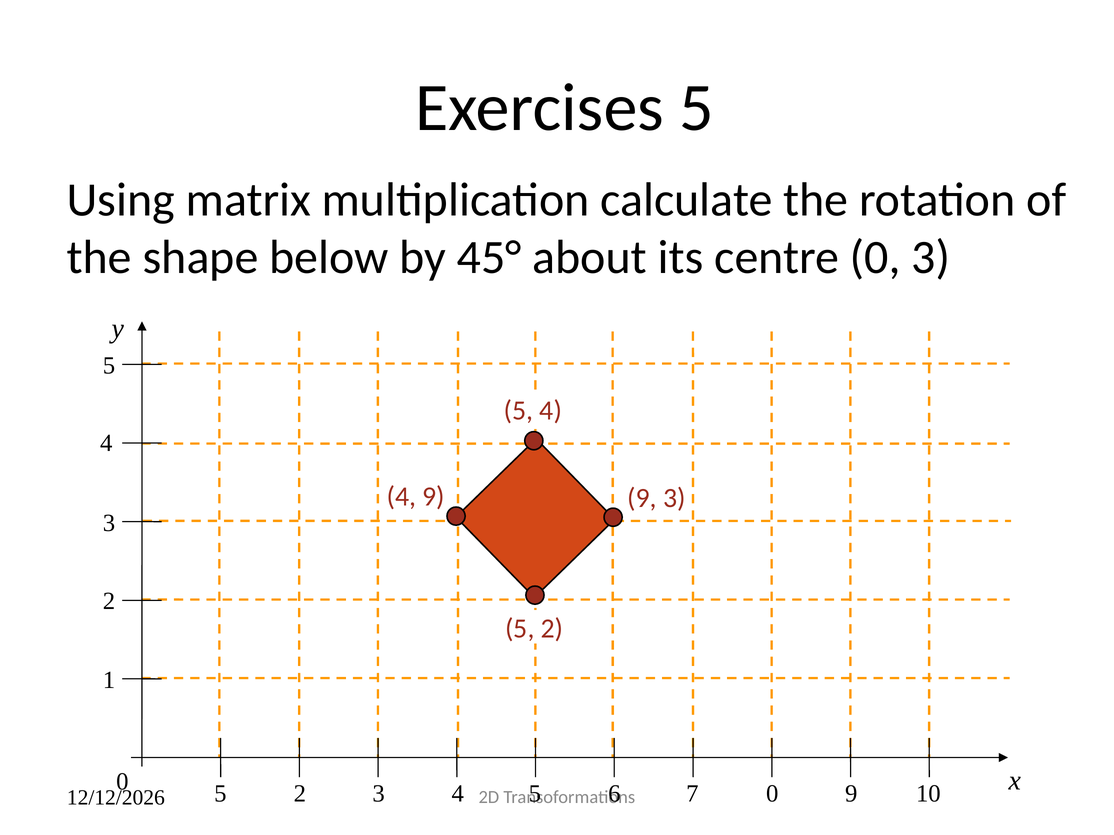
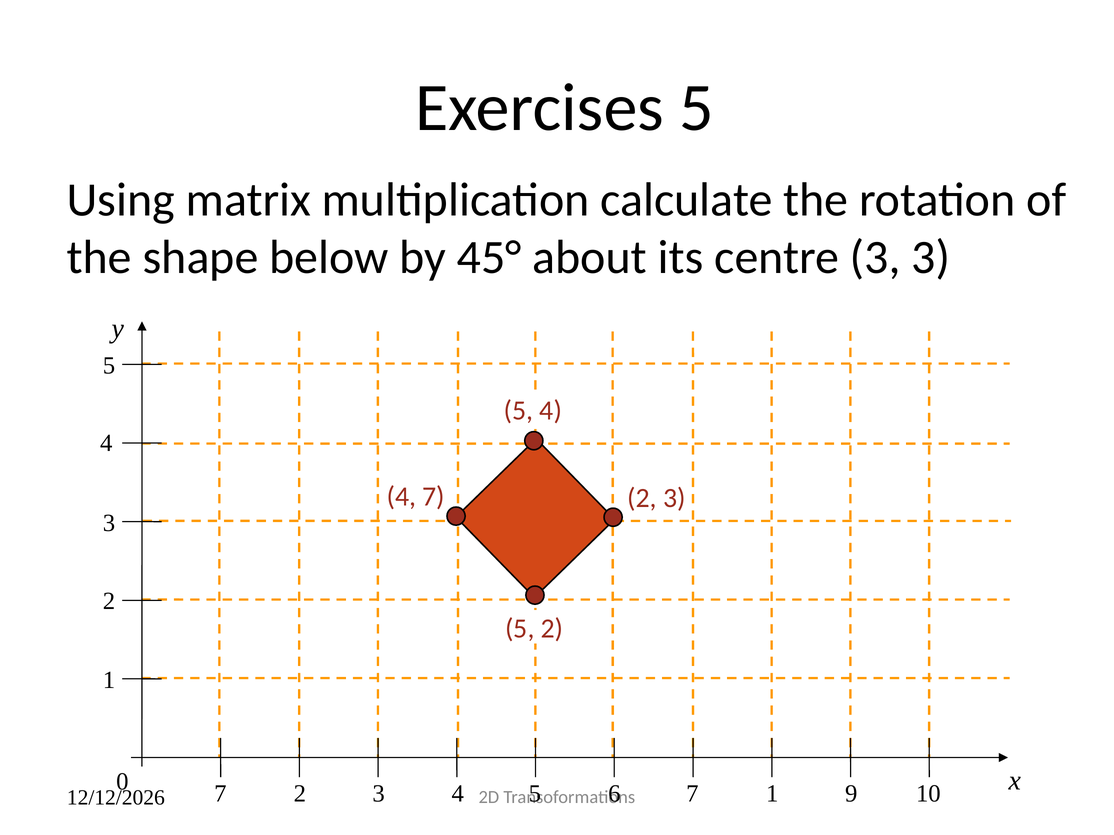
centre 0: 0 -> 3
9 at (434, 497): 9 -> 7
9 at (642, 498): 9 -> 2
0 5: 5 -> 7
0 at (772, 794): 0 -> 1
